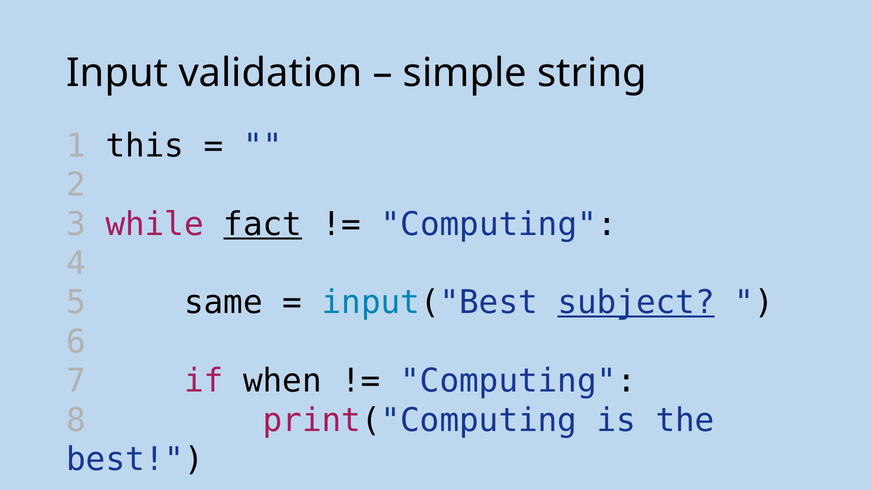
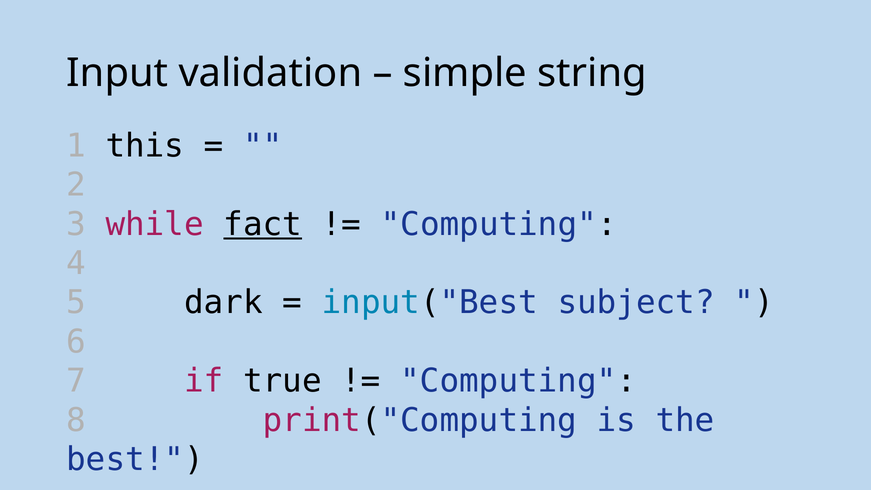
same: same -> dark
subject underline: present -> none
when: when -> true
